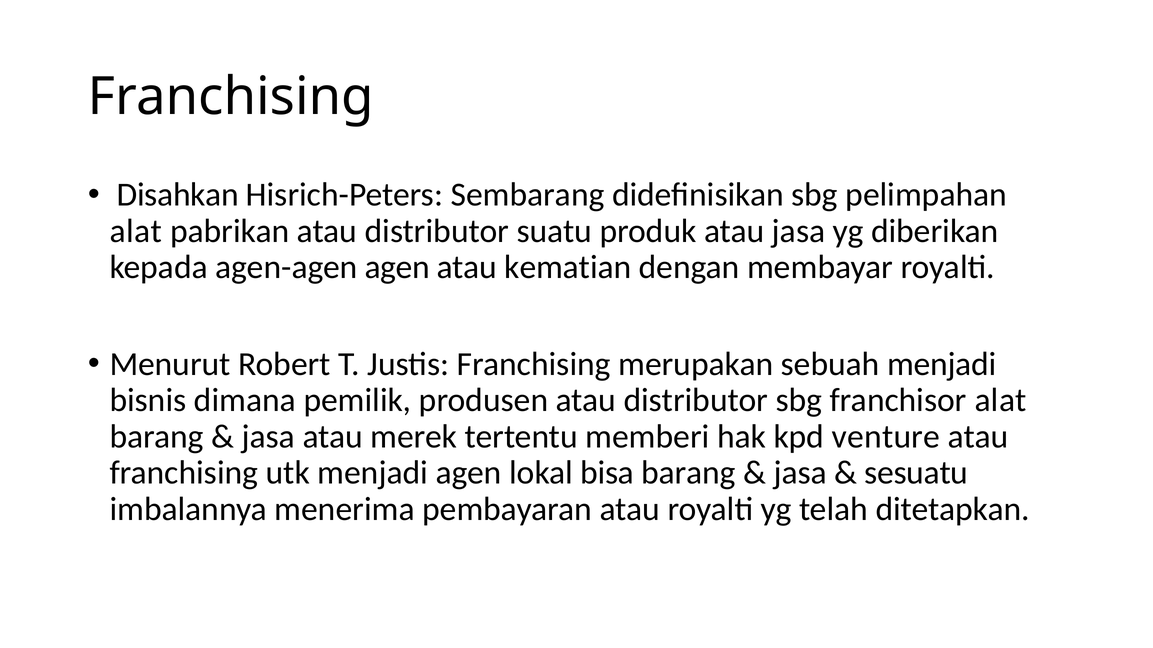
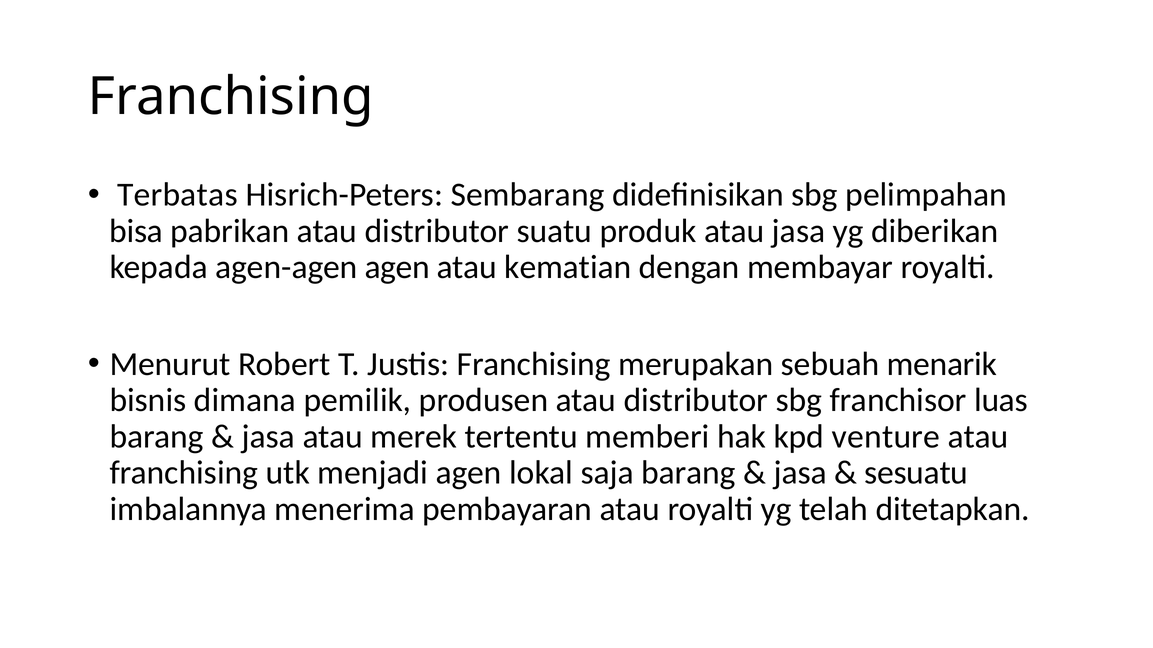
Disahkan: Disahkan -> Terbatas
alat at (136, 231): alat -> bisa
sebuah menjadi: menjadi -> menarik
franchisor alat: alat -> luas
bisa: bisa -> saja
